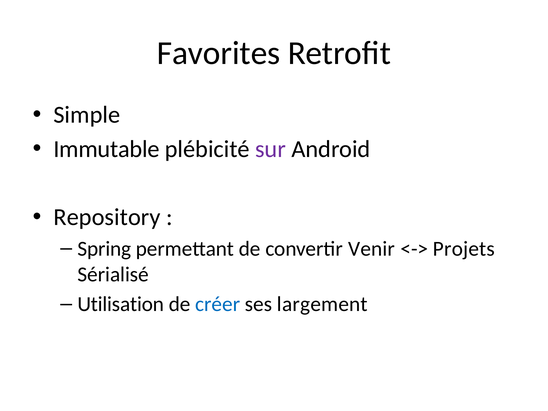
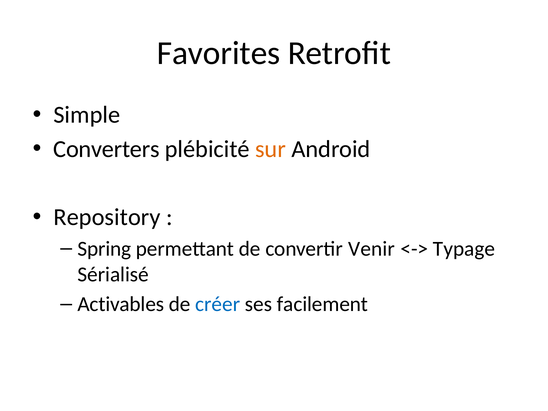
Immutable: Immutable -> Converters
sur colour: purple -> orange
Projets: Projets -> Typage
Utilisation: Utilisation -> Activables
largement: largement -> facilement
